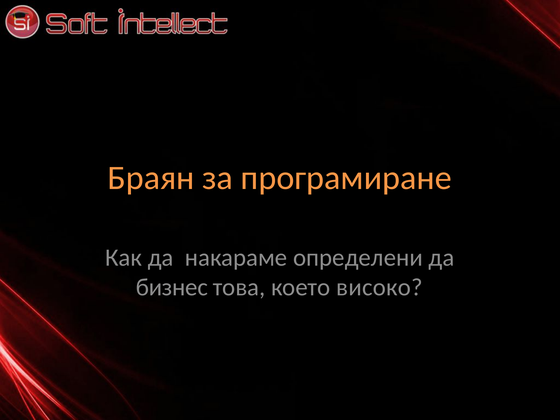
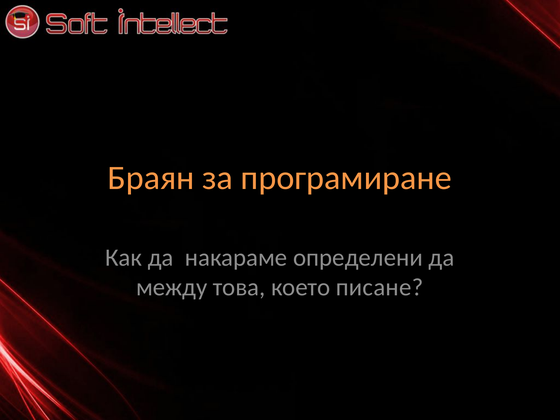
бизнес: бизнес -> между
високо: високо -> писане
